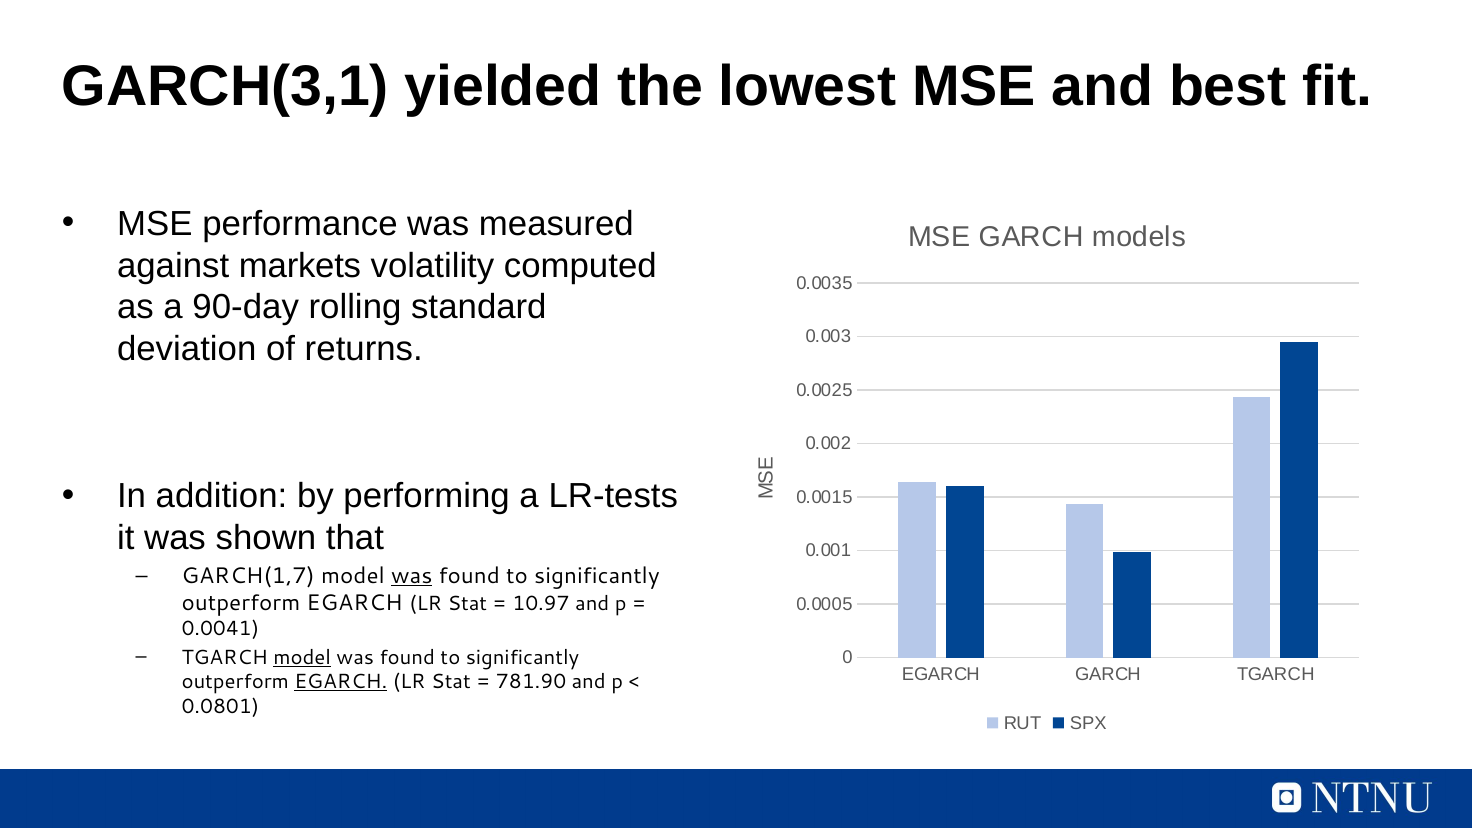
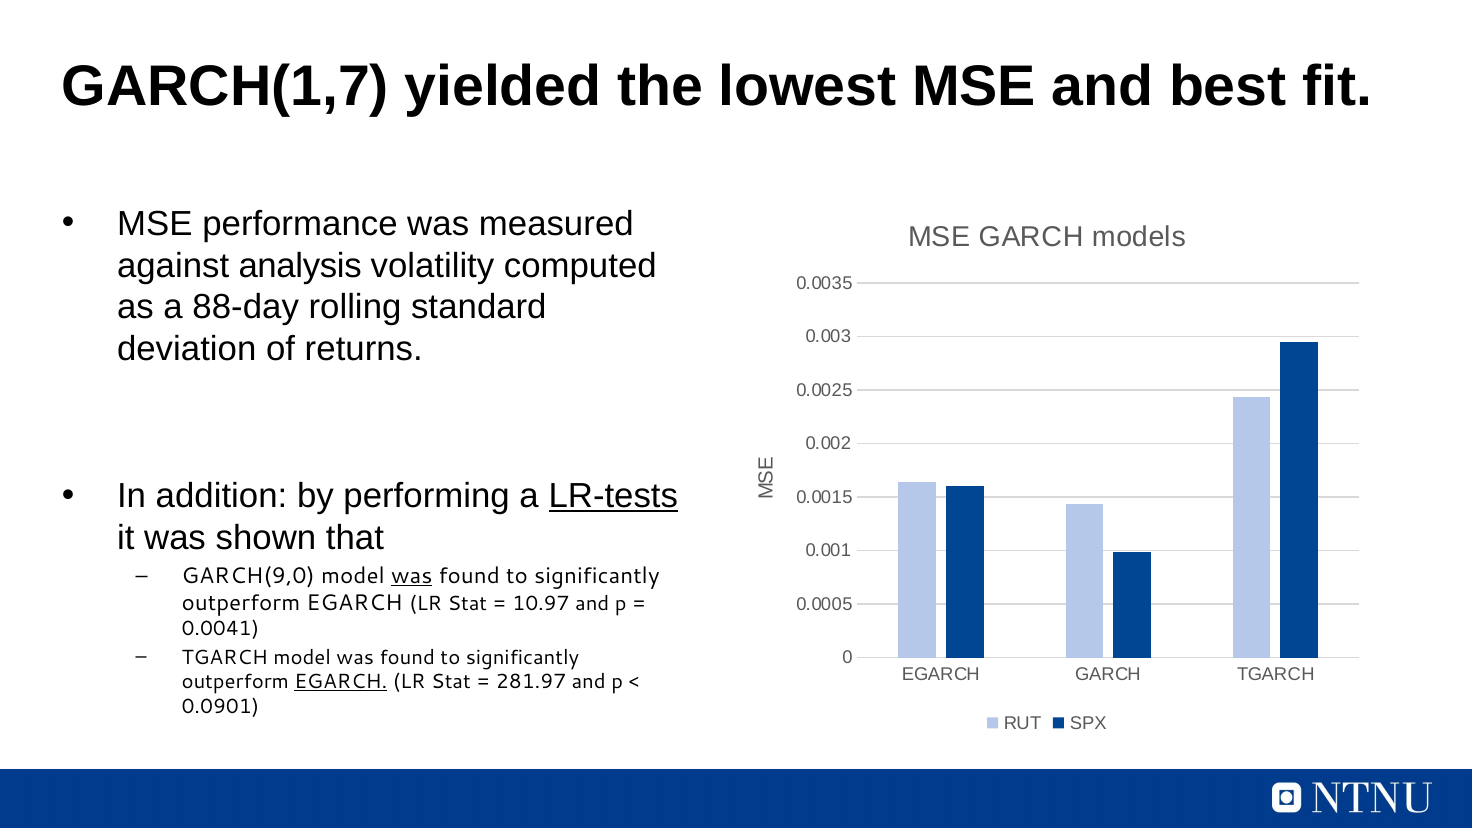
GARCH(3,1: GARCH(3,1 -> GARCH(1,7
markets: markets -> analysis
90-day: 90-day -> 88-day
LR-tests underline: none -> present
GARCH(1,7: GARCH(1,7 -> GARCH(9,0
model at (302, 657) underline: present -> none
781.90: 781.90 -> 281.97
0.0801: 0.0801 -> 0.0901
